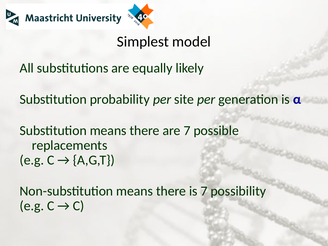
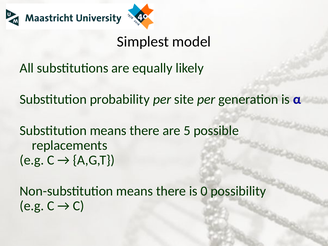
are 7: 7 -> 5
is 7: 7 -> 0
